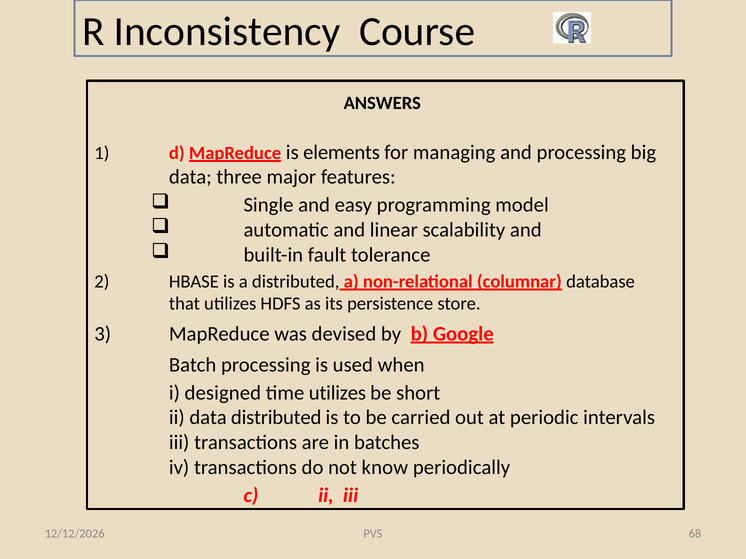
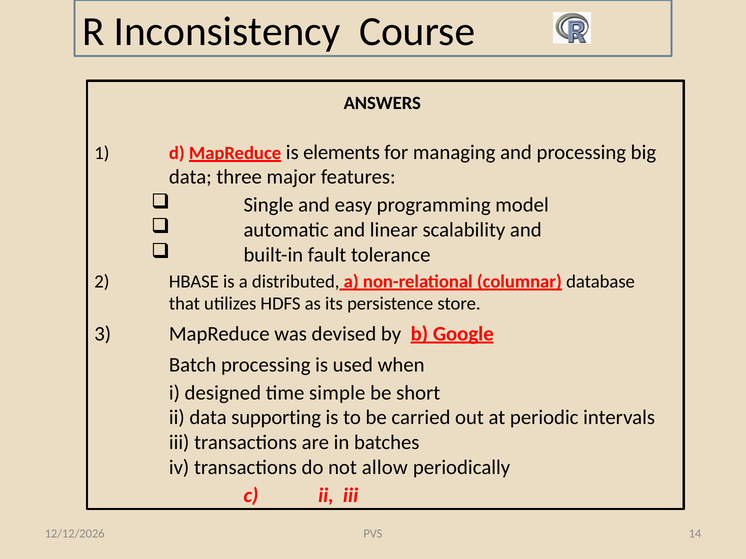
time utilizes: utilizes -> simple
data distributed: distributed -> supporting
know: know -> allow
68: 68 -> 14
